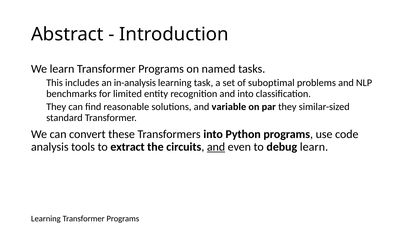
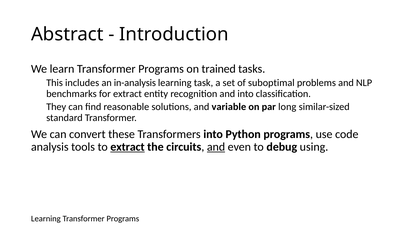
named: named -> trained
for limited: limited -> extract
par they: they -> long
extract at (128, 147) underline: none -> present
debug learn: learn -> using
